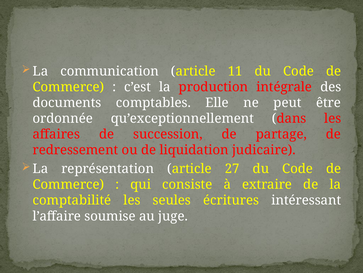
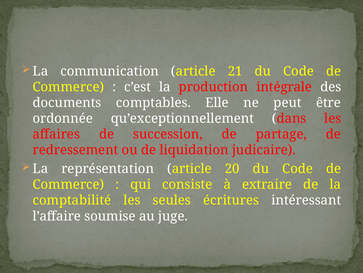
11: 11 -> 21
27: 27 -> 20
